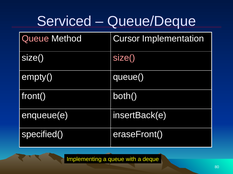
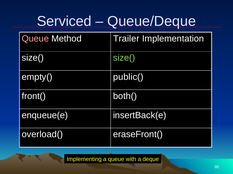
Cursor: Cursor -> Trailer
size( at (124, 58) colour: pink -> light green
queue(: queue( -> public(
specified(: specified( -> overload(
